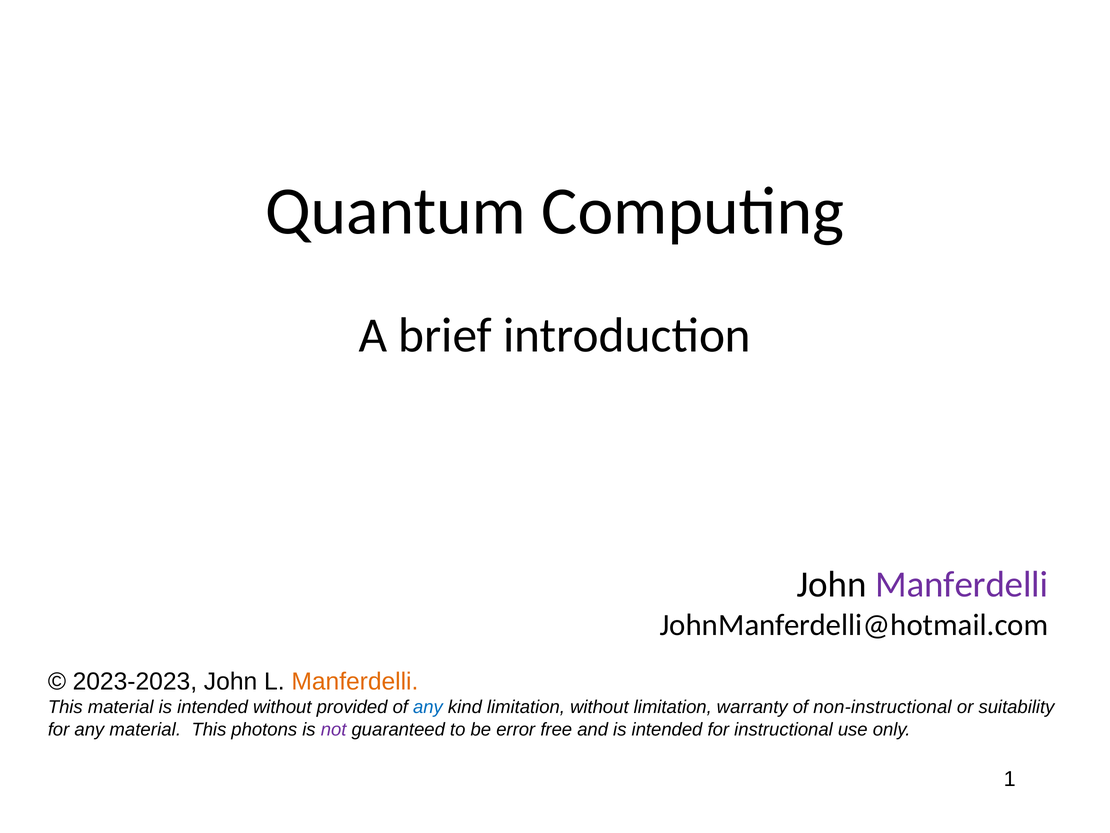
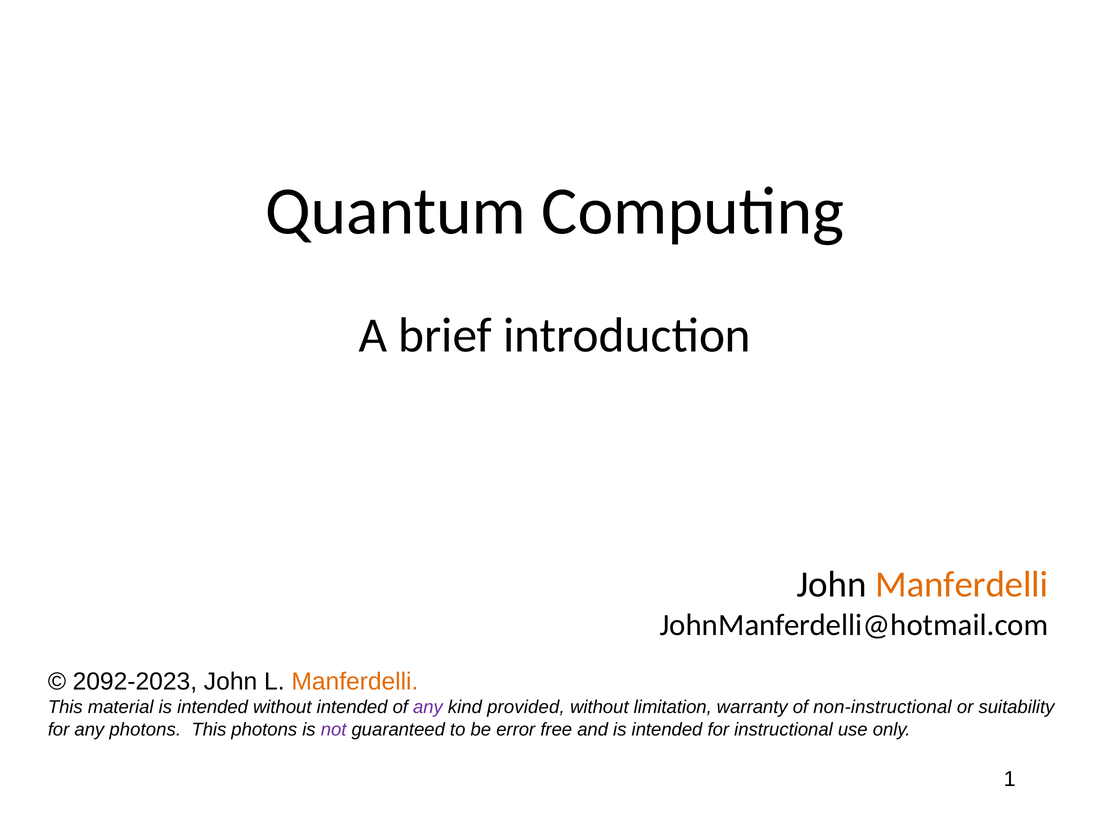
Manferdelli at (962, 584) colour: purple -> orange
2023-2023: 2023-2023 -> 2092-2023
without provided: provided -> intended
any at (428, 707) colour: blue -> purple
kind limitation: limitation -> provided
any material: material -> photons
